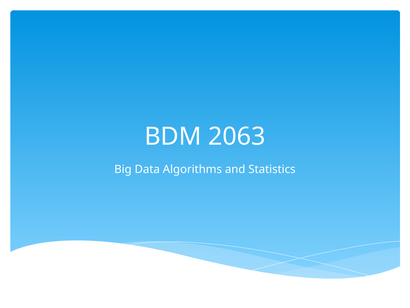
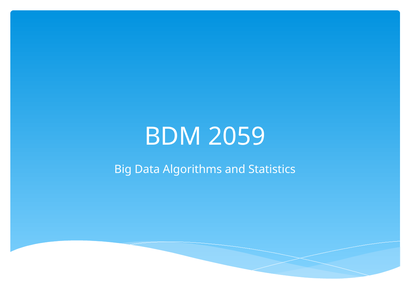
2063: 2063 -> 2059
